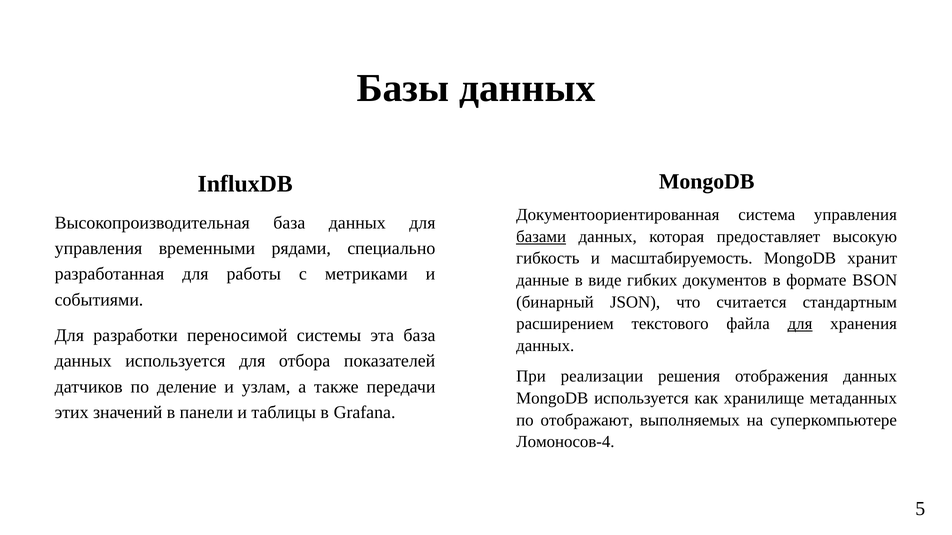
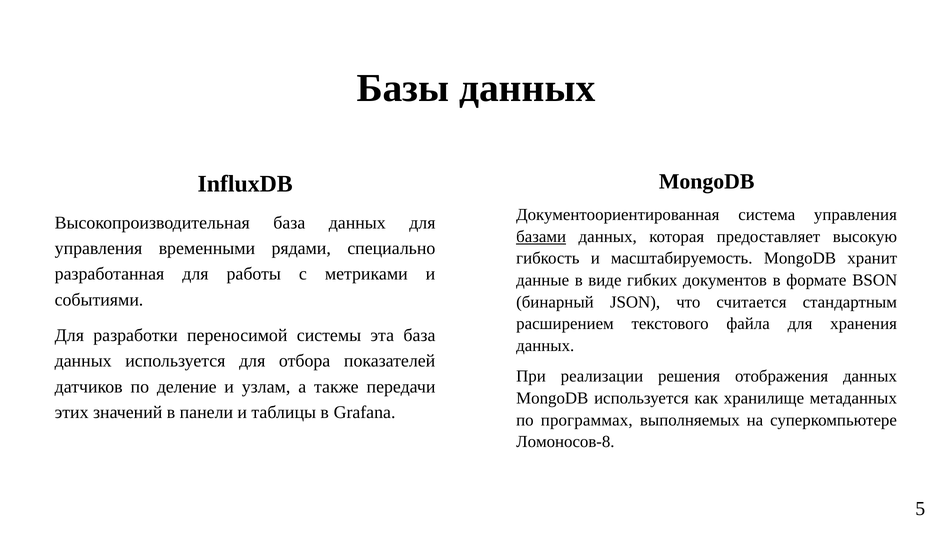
для at (800, 324) underline: present -> none
отображают: отображают -> программах
Ломоносов-4: Ломоносов-4 -> Ломоносов-8
